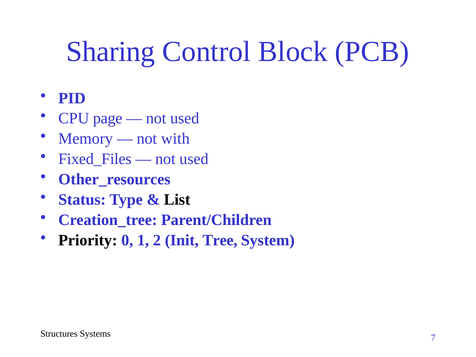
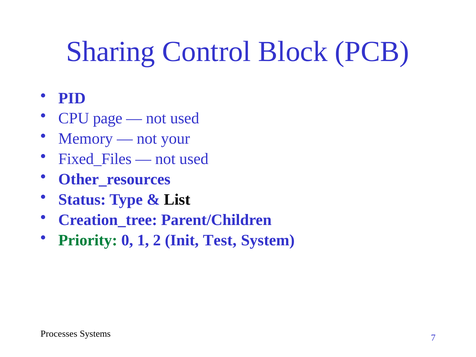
with: with -> your
Priority colour: black -> green
Tree: Tree -> Test
Structures: Structures -> Processes
